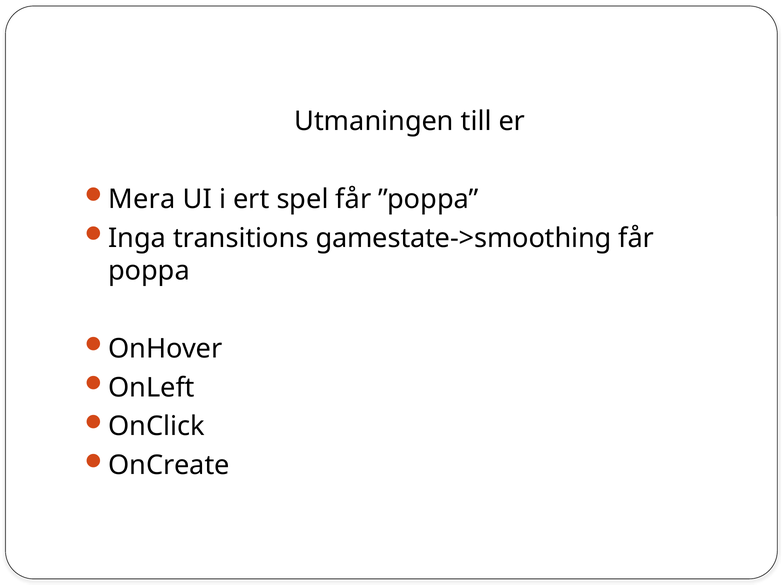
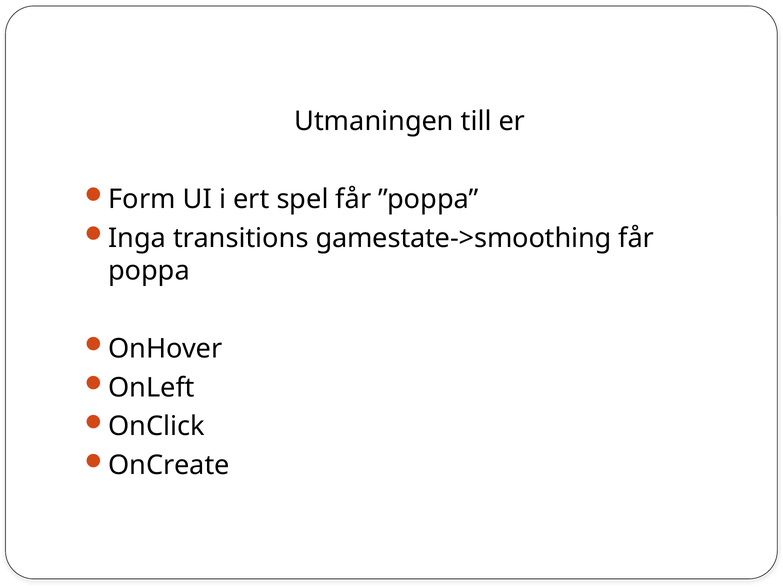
Mera: Mera -> Form
